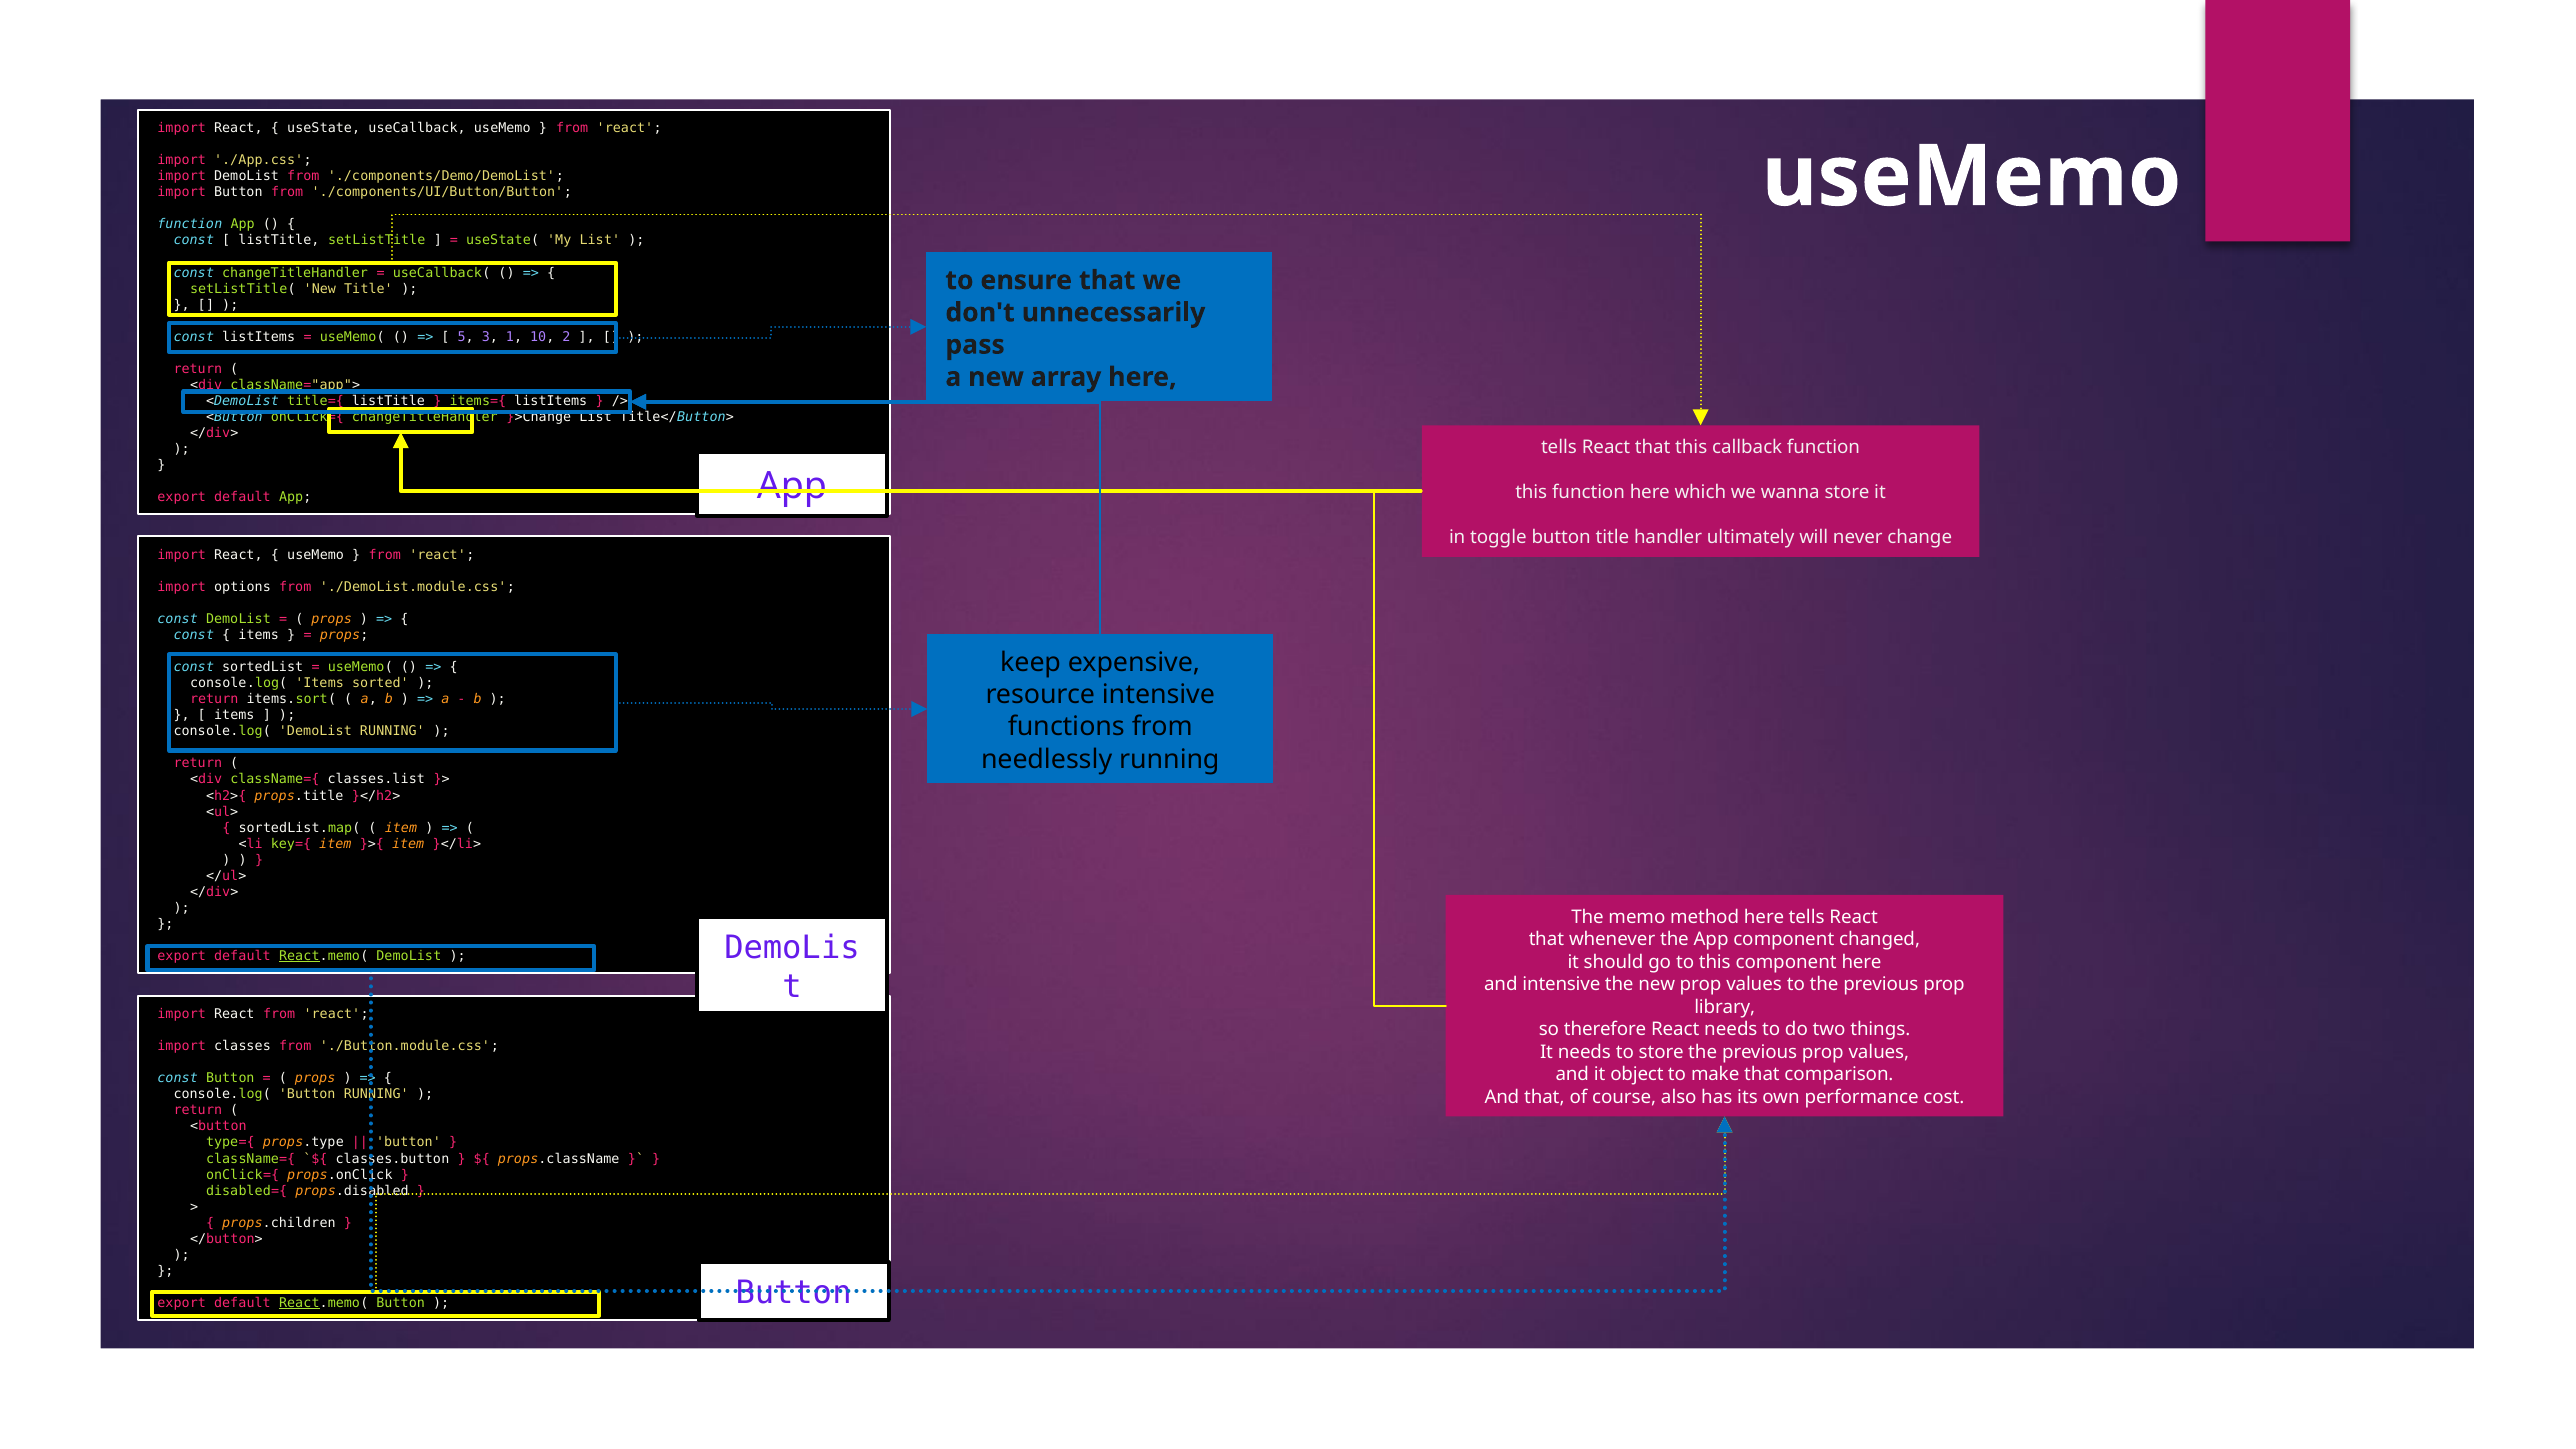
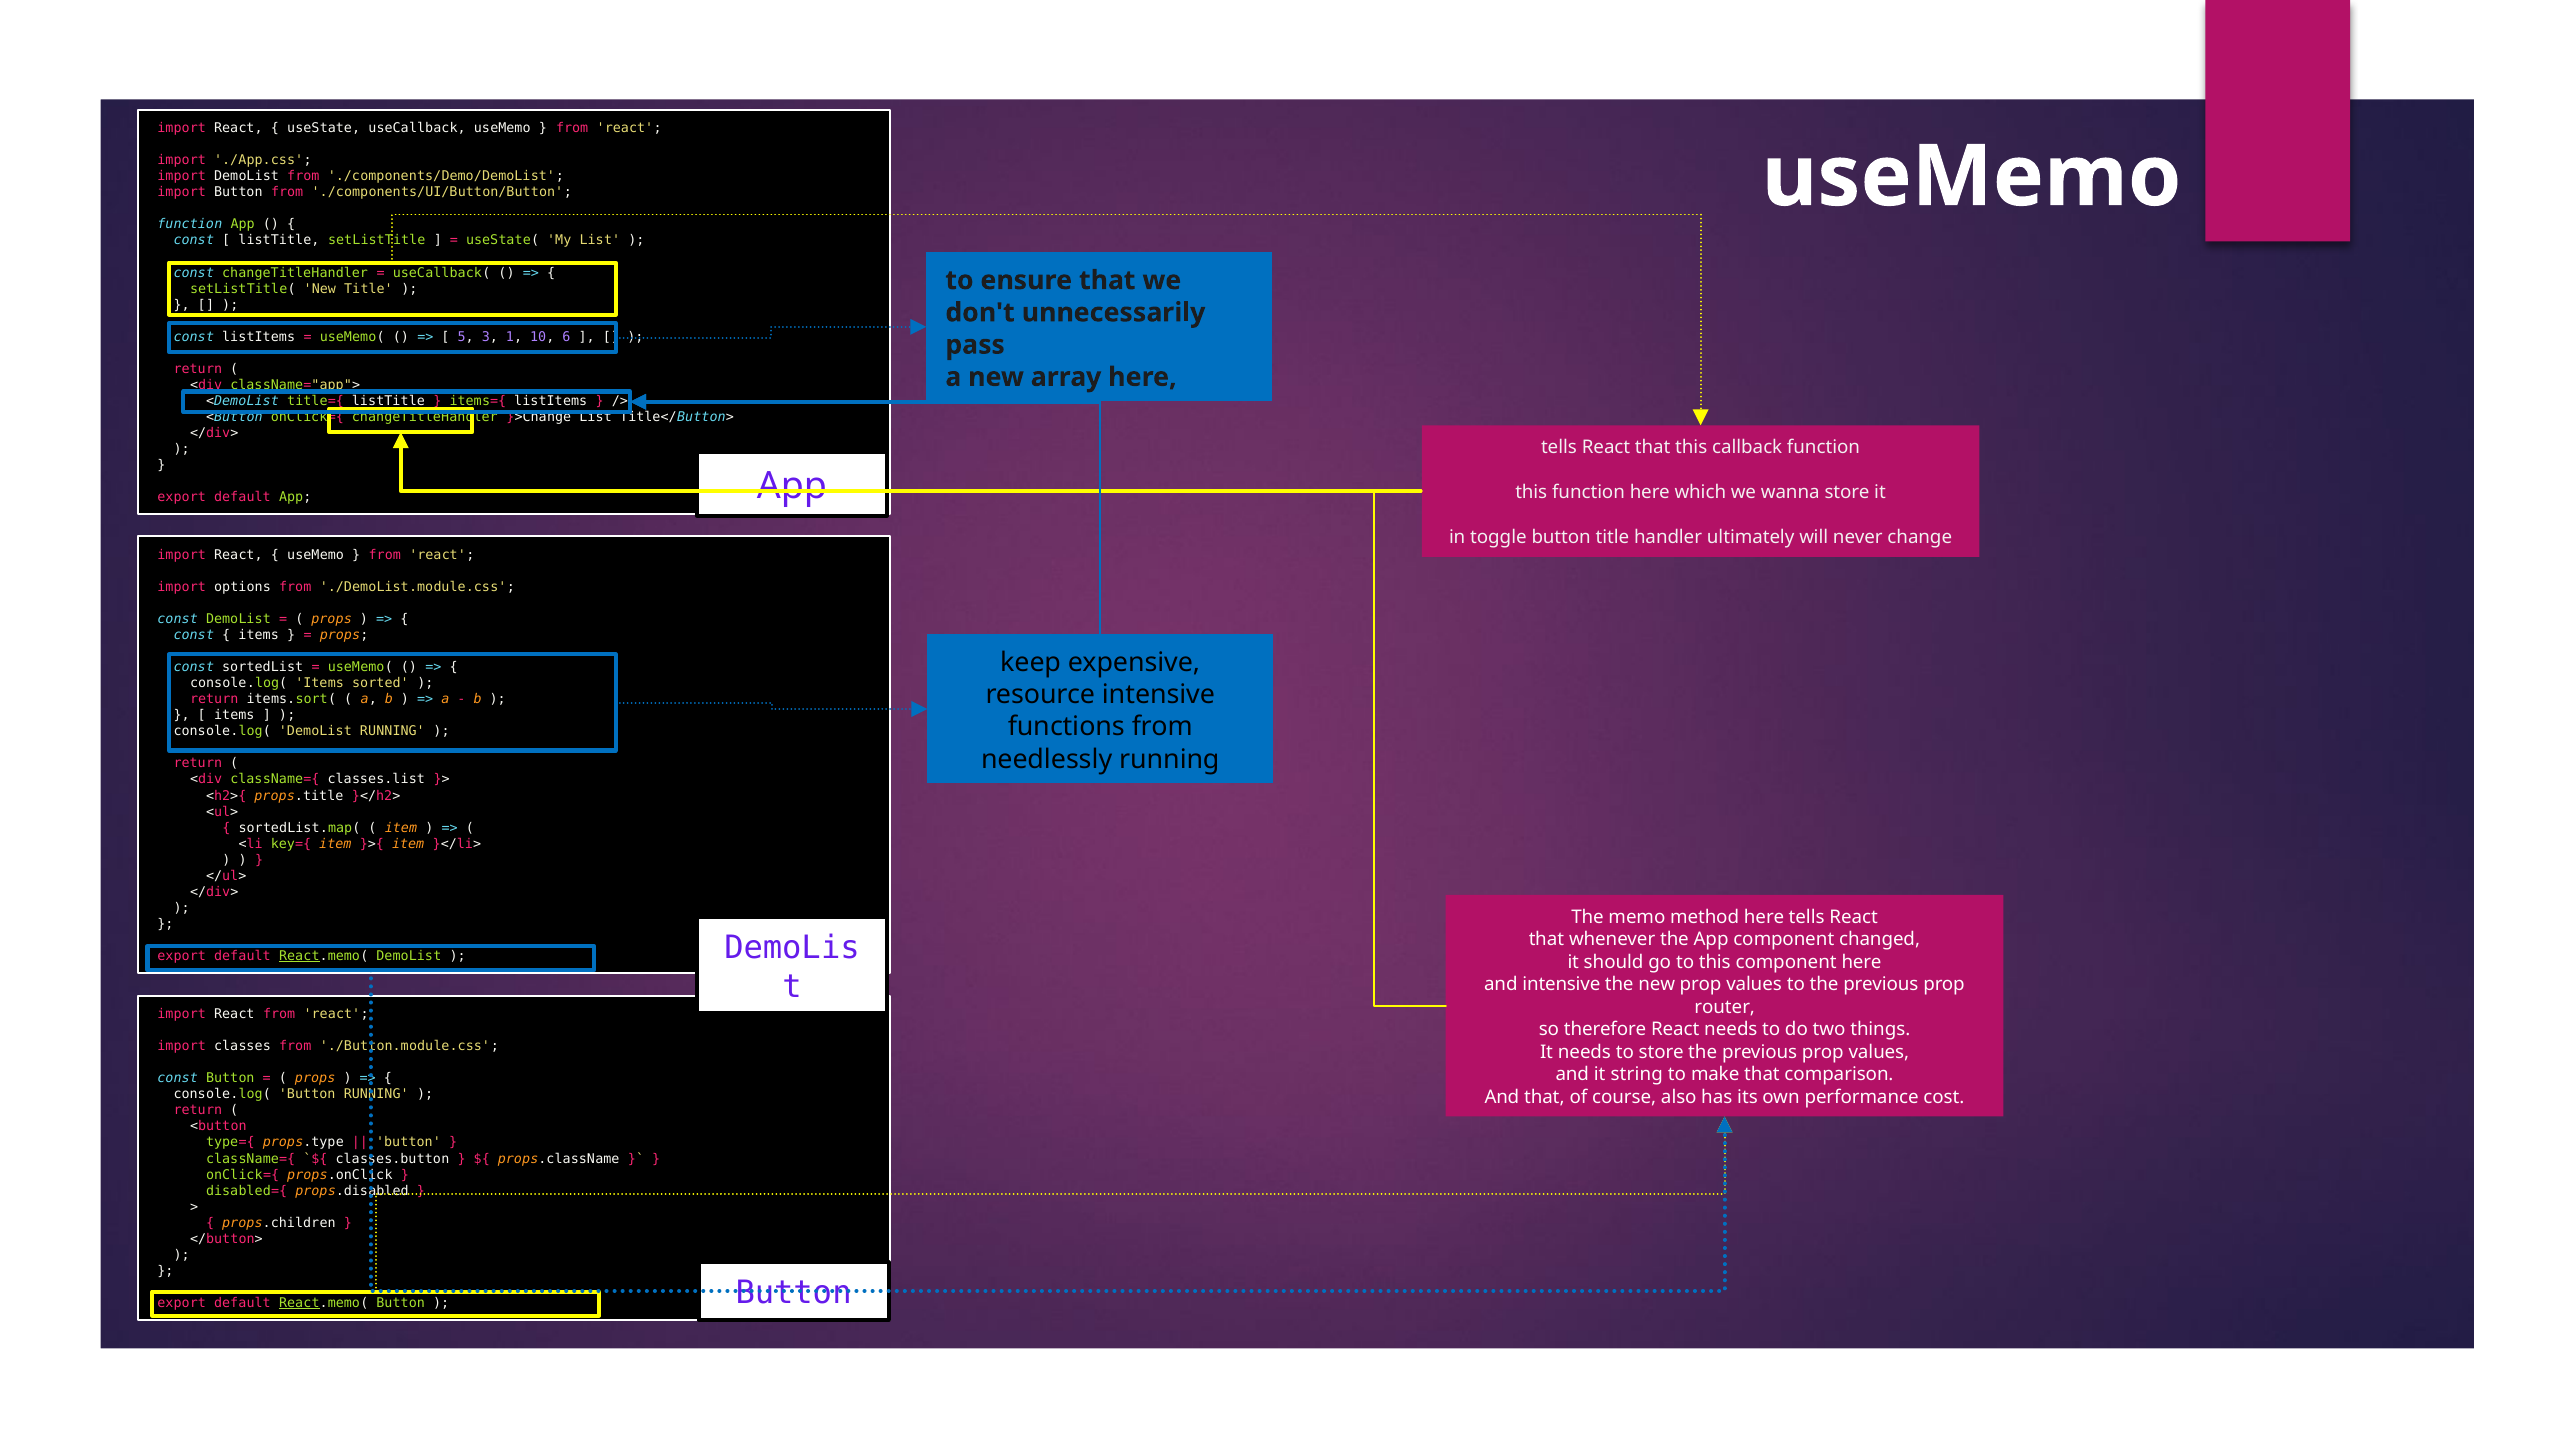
2: 2 -> 6
library: library -> router
object: object -> string
